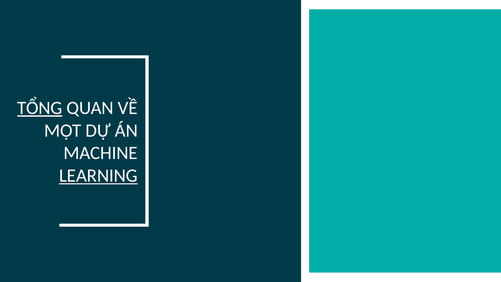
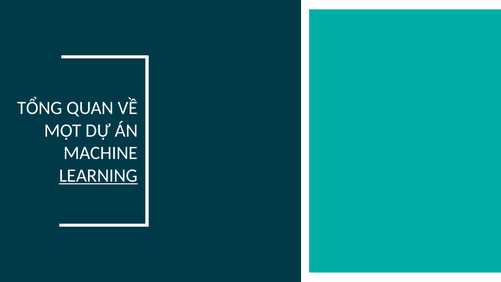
TỔNG underline: present -> none
